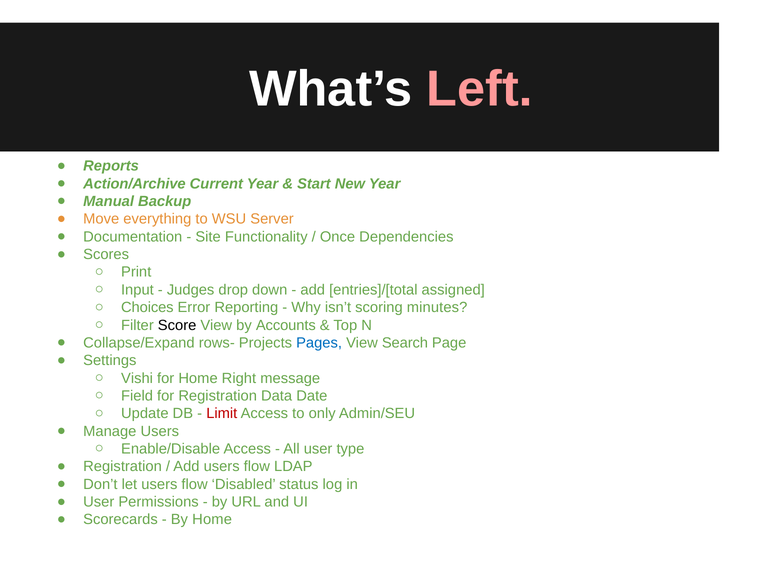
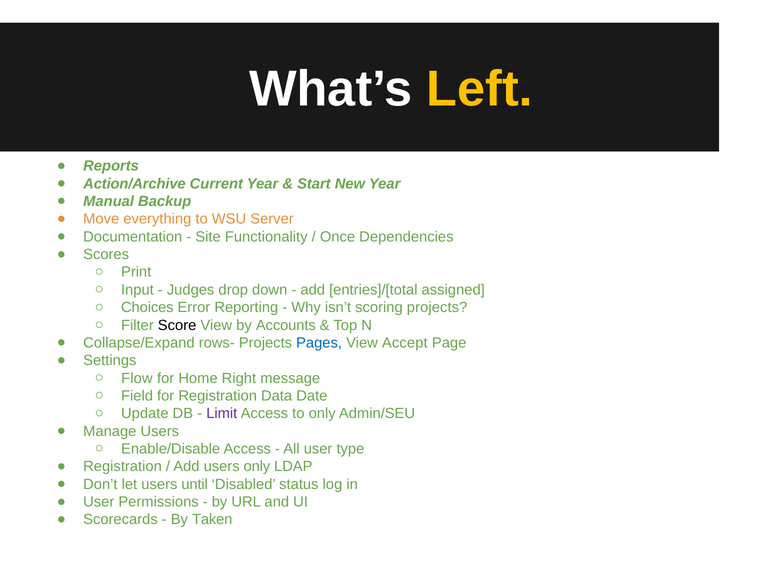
Left colour: pink -> yellow
scoring minutes: minutes -> projects
Search: Search -> Accept
Vishi: Vishi -> Flow
Limit colour: red -> purple
Add users flow: flow -> only
let users flow: flow -> until
By Home: Home -> Taken
